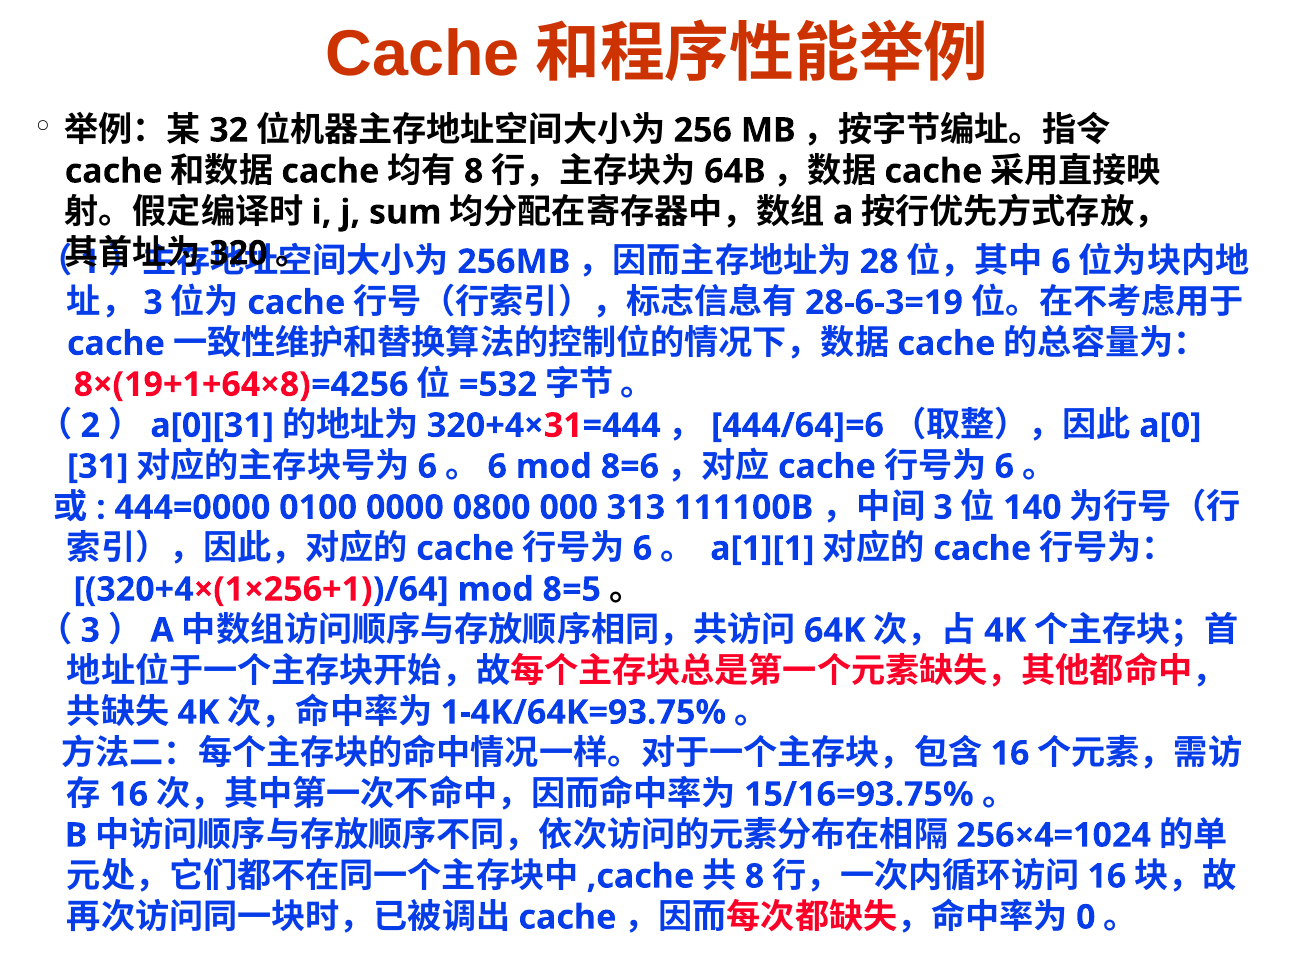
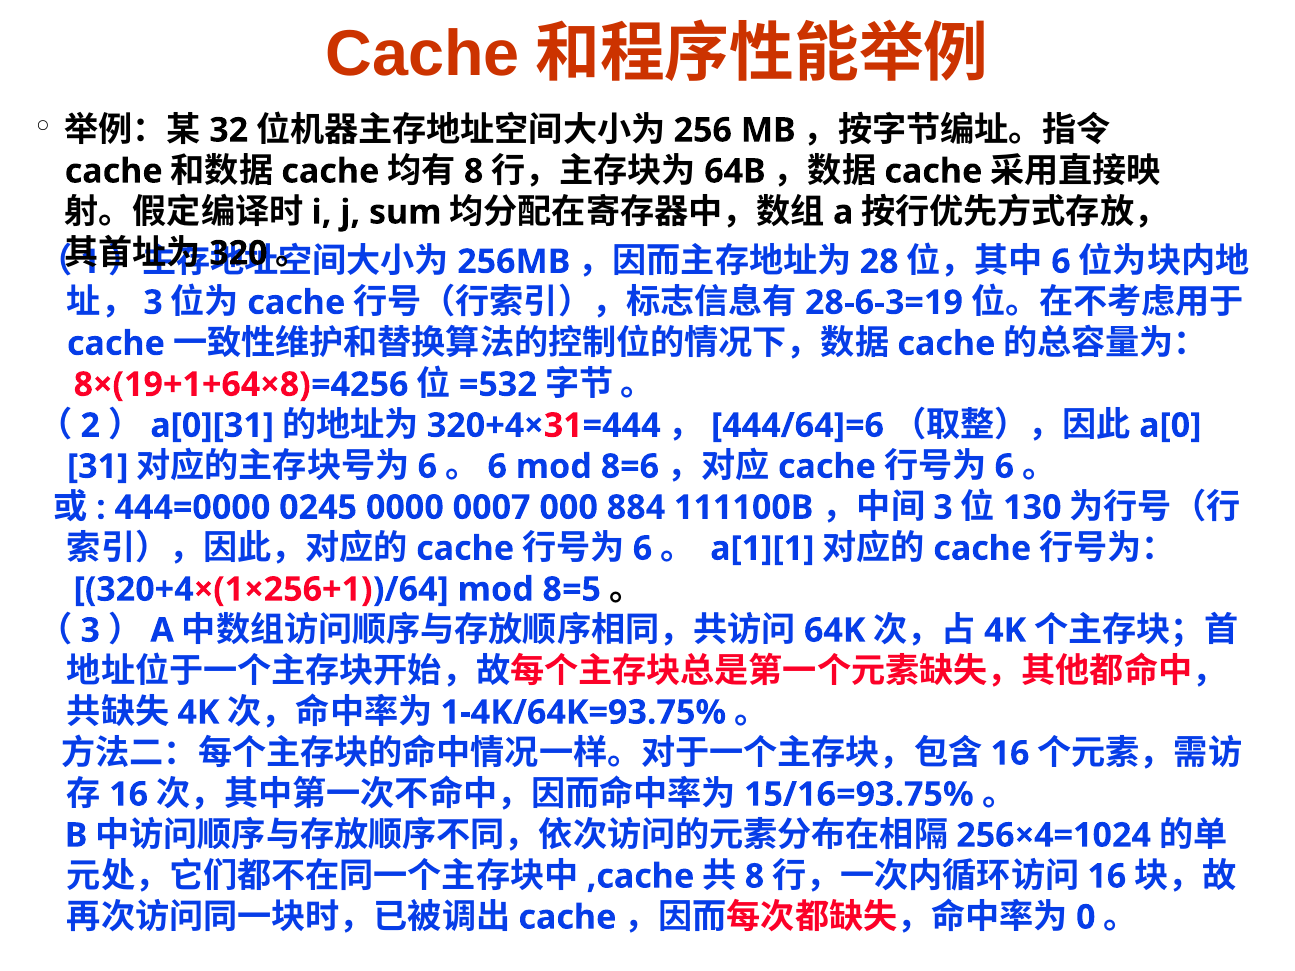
0100: 0100 -> 0245
0800: 0800 -> 0007
313: 313 -> 884
140: 140 -> 130
